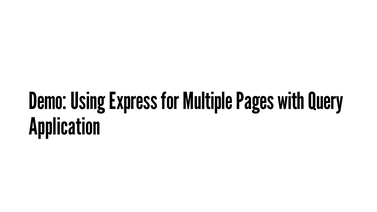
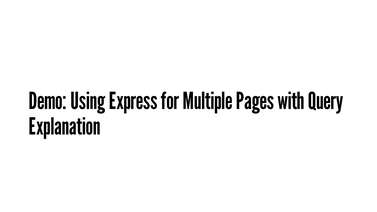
Application: Application -> Explanation
